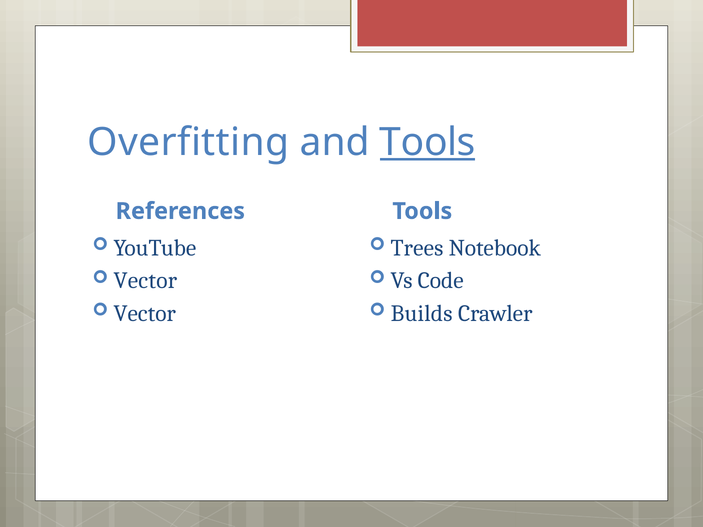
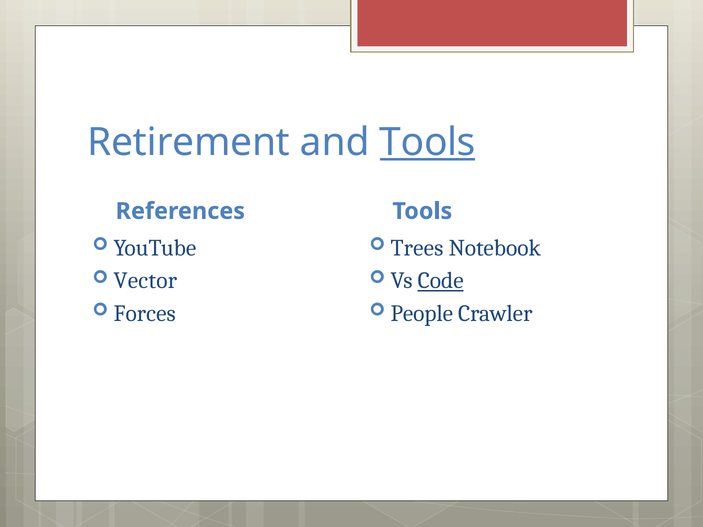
Overfitting: Overfitting -> Retirement
Code underline: none -> present
Vector at (145, 314): Vector -> Forces
Builds: Builds -> People
